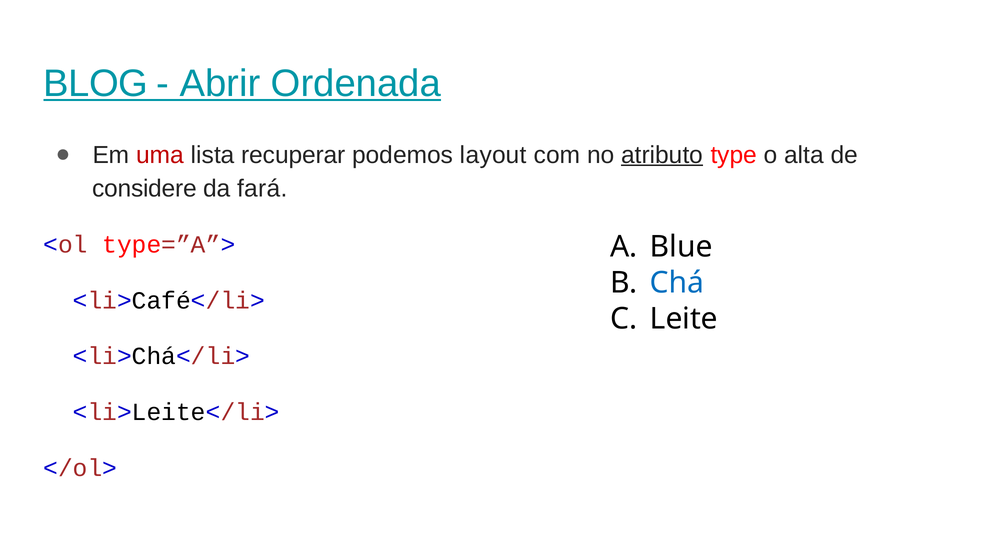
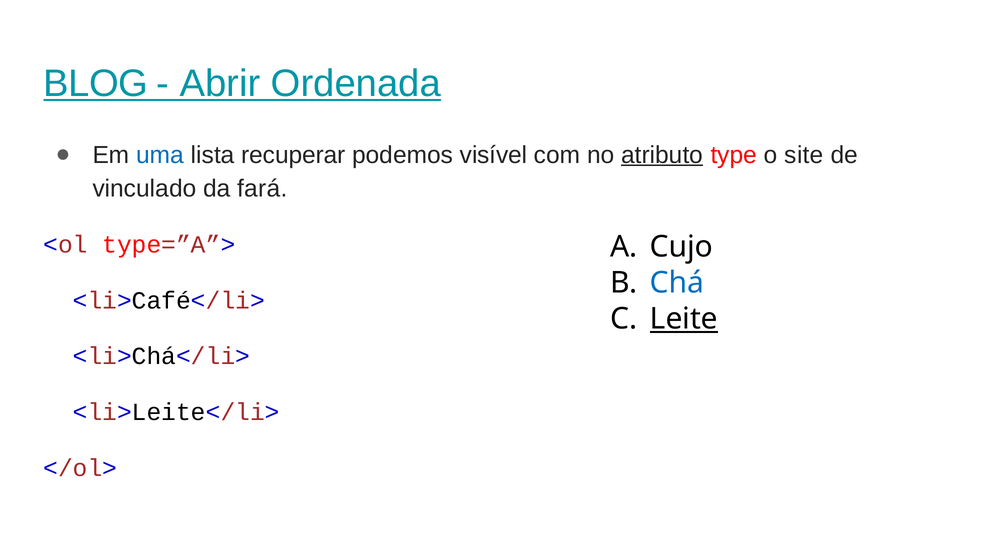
uma colour: red -> blue
layout: layout -> visível
alta: alta -> site
considere: considere -> vinculado
Blue: Blue -> Cujo
Leite underline: none -> present
